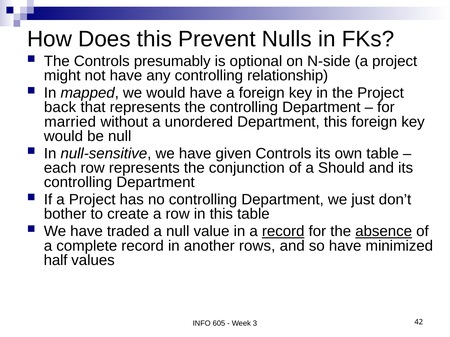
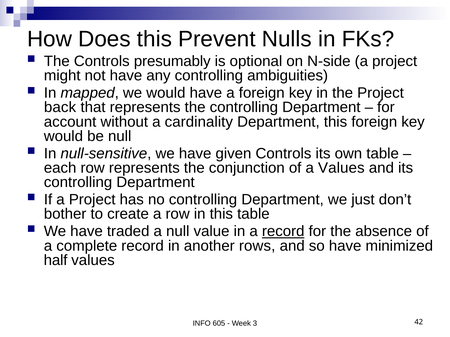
relationship: relationship -> ambiguities
married: married -> account
unordered: unordered -> cardinality
a Should: Should -> Values
absence underline: present -> none
